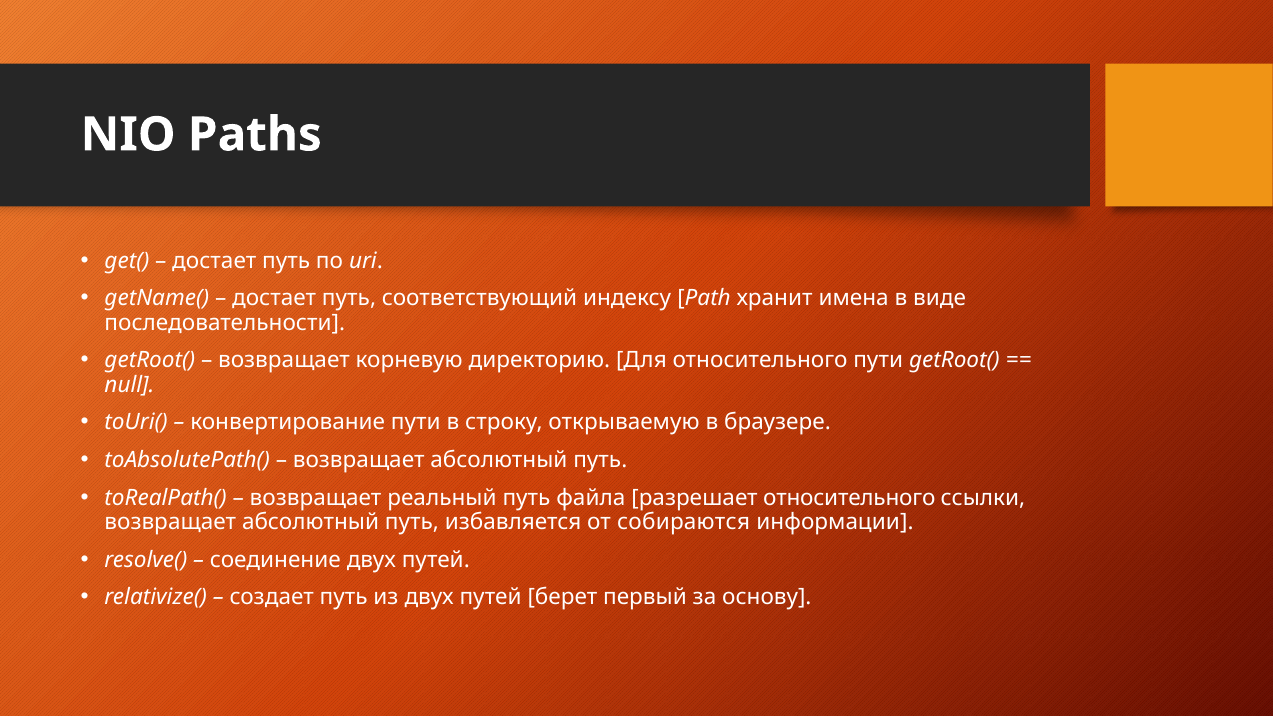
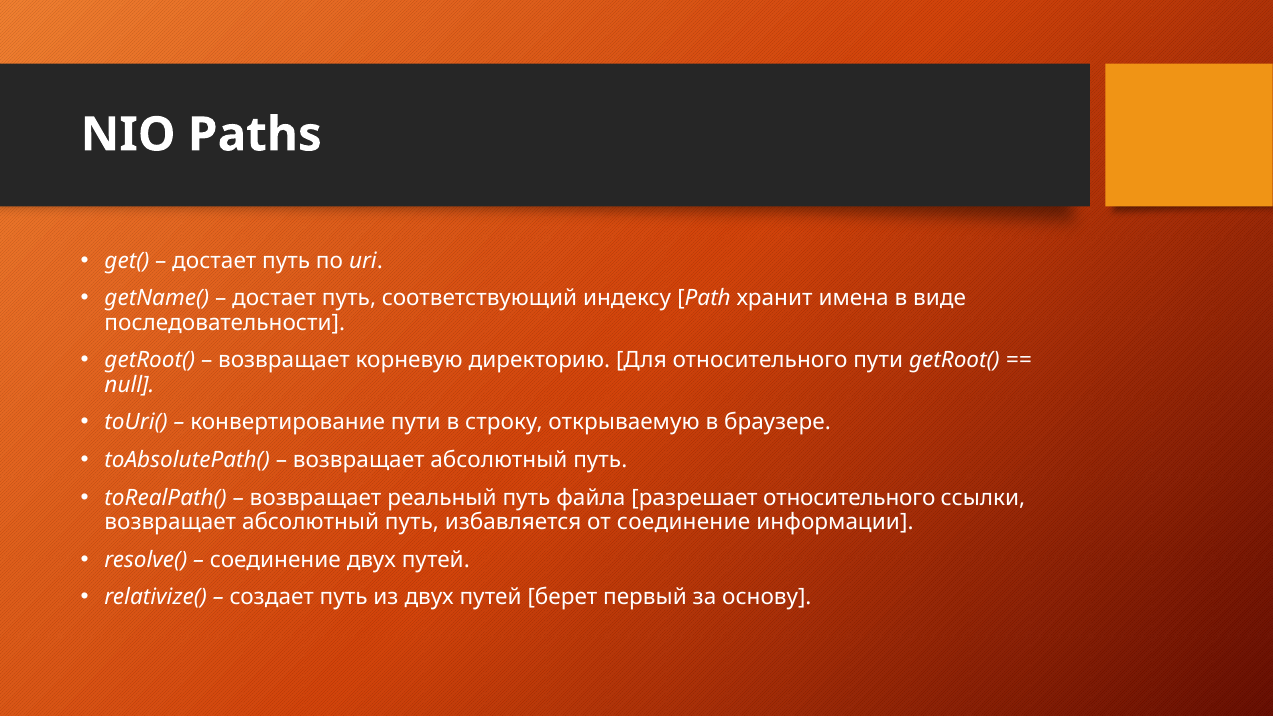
от собираются: собираются -> соединение
